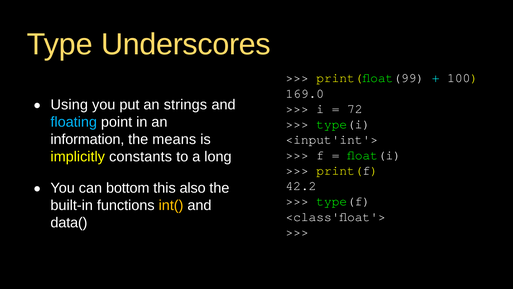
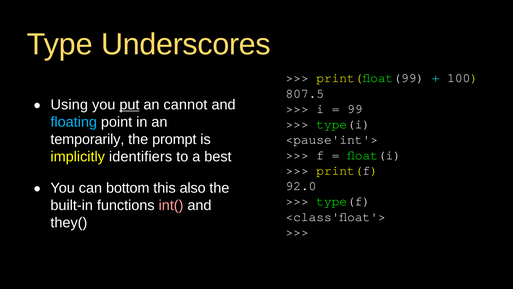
169.0: 169.0 -> 807.5
put underline: none -> present
strings: strings -> cannot
72: 72 -> 99
information: information -> temporarily
means: means -> prompt
<input'int'>: <input'int'> -> <pause'int'>
constants: constants -> identifiers
long: long -> best
42.2: 42.2 -> 92.0
int( colour: yellow -> pink
data(: data( -> they(
